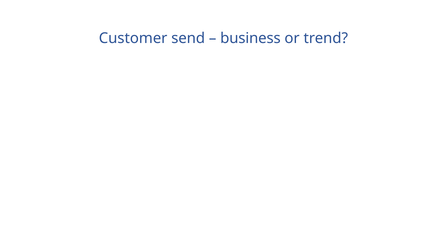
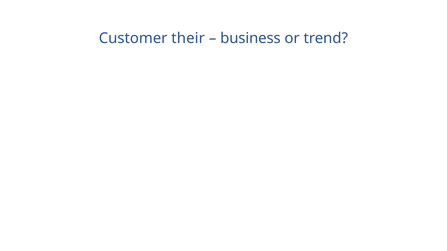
send: send -> their
